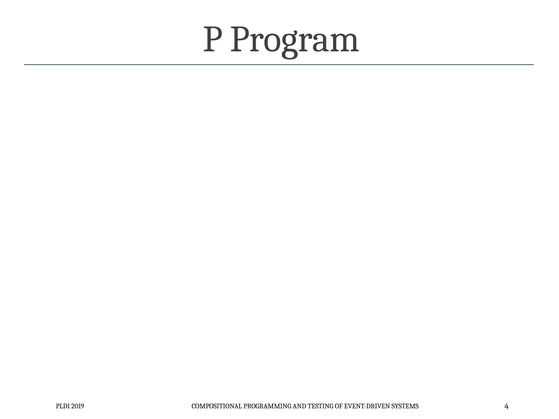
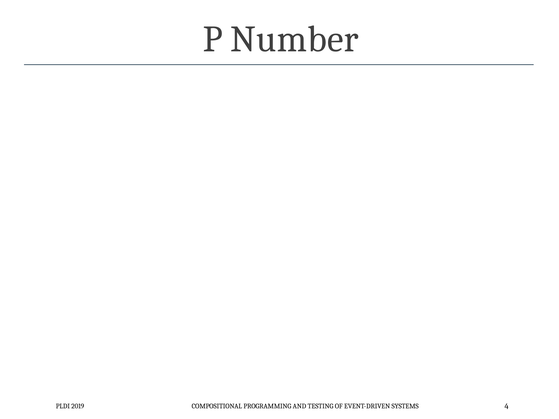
Program: Program -> Number
